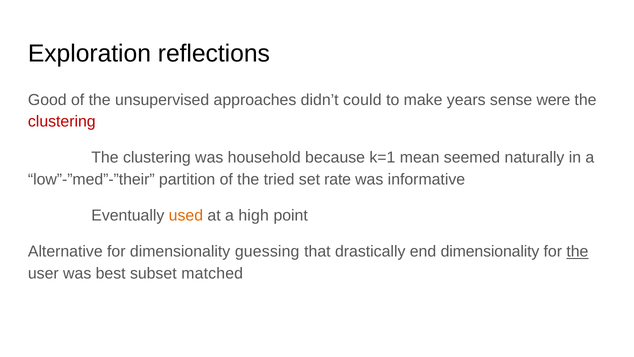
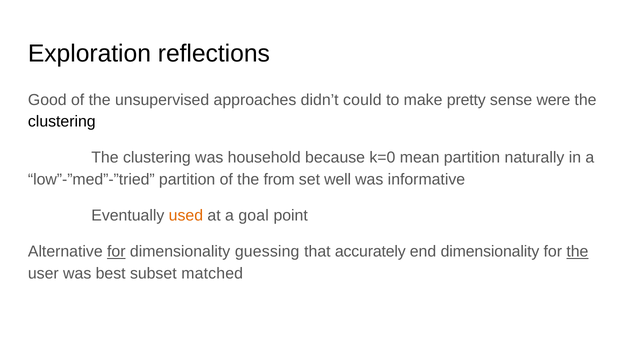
years: years -> pretty
clustering at (62, 122) colour: red -> black
k=1: k=1 -> k=0
mean seemed: seemed -> partition
low”-”med”-”their: low”-”med”-”their -> low”-”med”-”tried
tried: tried -> from
rate: rate -> well
high: high -> goal
for at (116, 251) underline: none -> present
drastically: drastically -> accurately
